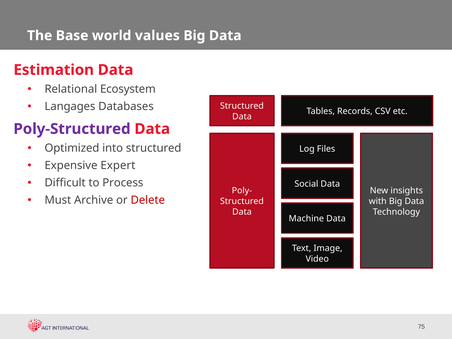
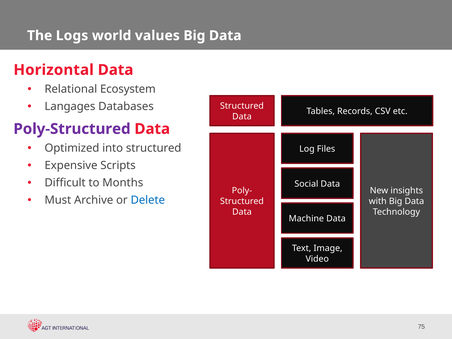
Base: Base -> Logs
Estimation: Estimation -> Horizontal
Expert: Expert -> Scripts
Process: Process -> Months
Delete colour: red -> blue
